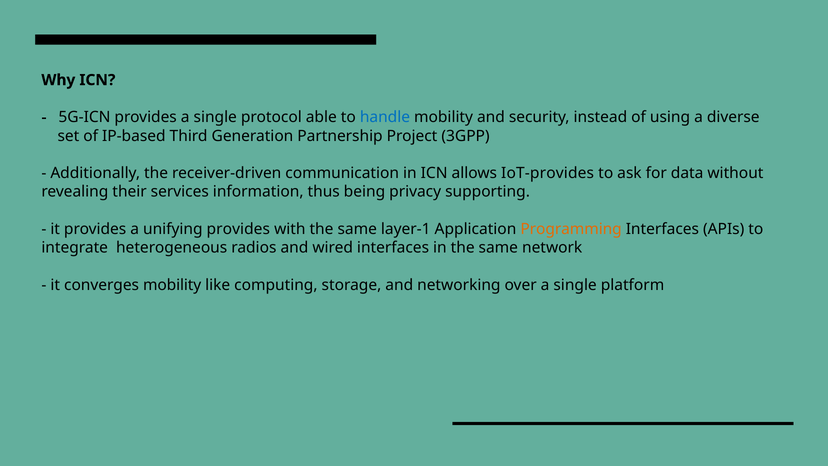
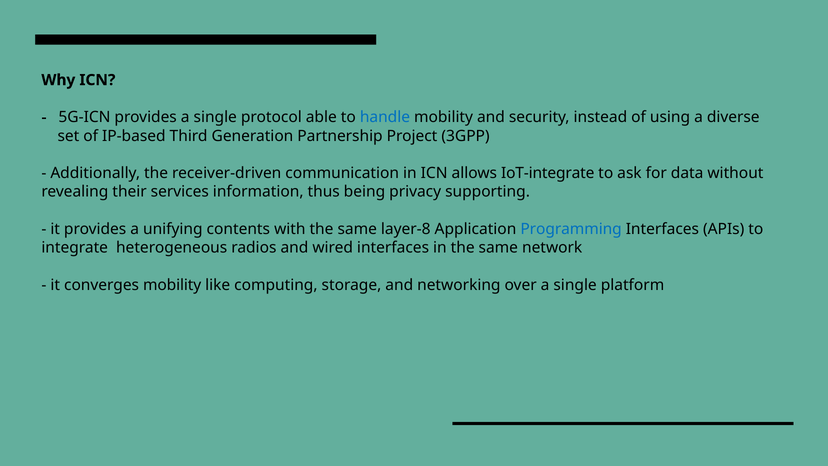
IoT-provides: IoT-provides -> IoT-integrate
unifying provides: provides -> contents
layer-1: layer-1 -> layer-8
Programming colour: orange -> blue
